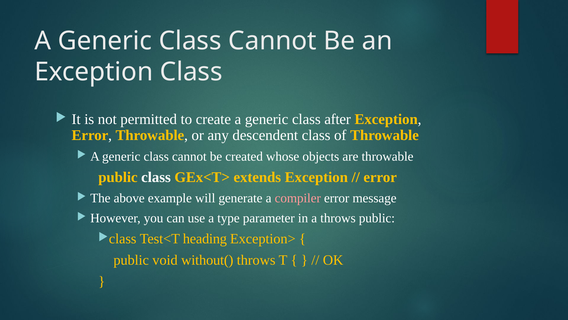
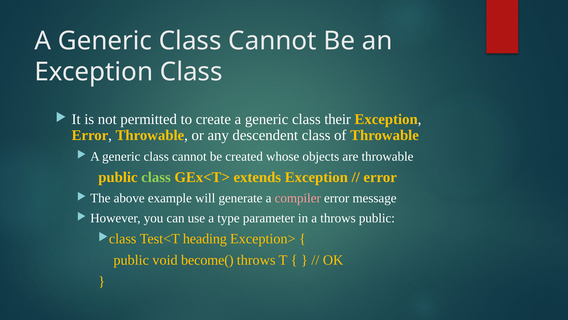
after: after -> their
class at (156, 177) colour: white -> light green
without(: without( -> become(
